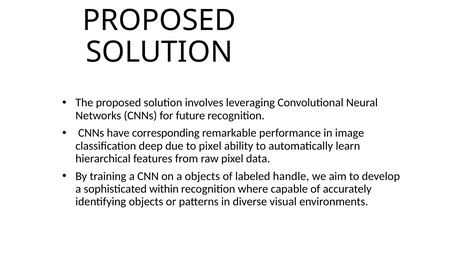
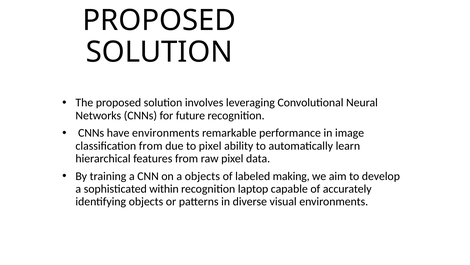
have corresponding: corresponding -> environments
classification deep: deep -> from
handle: handle -> making
where: where -> laptop
